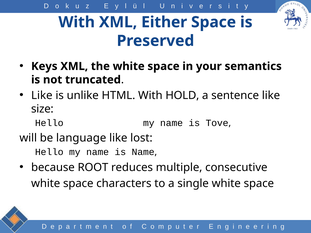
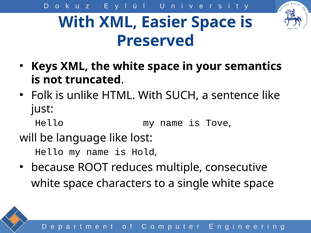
Either: Either -> Easier
Like at (42, 96): Like -> Folk
HOLD: HOLD -> SUCH
size: size -> just
is Name: Name -> Hold
